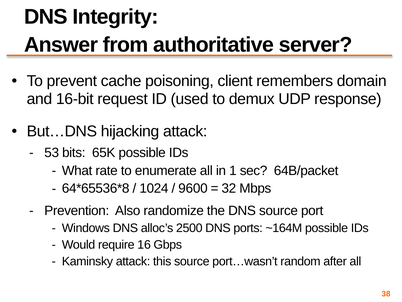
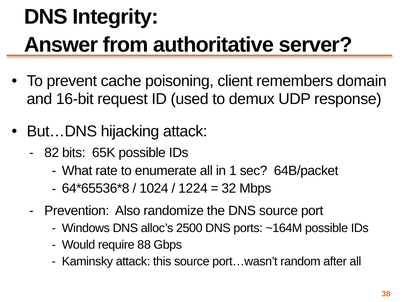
53: 53 -> 82
9600: 9600 -> 1224
16: 16 -> 88
